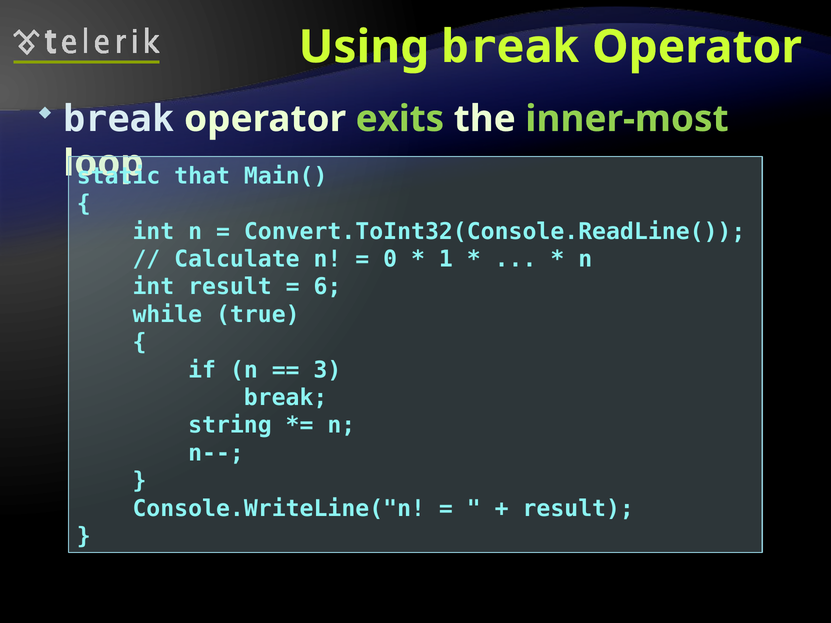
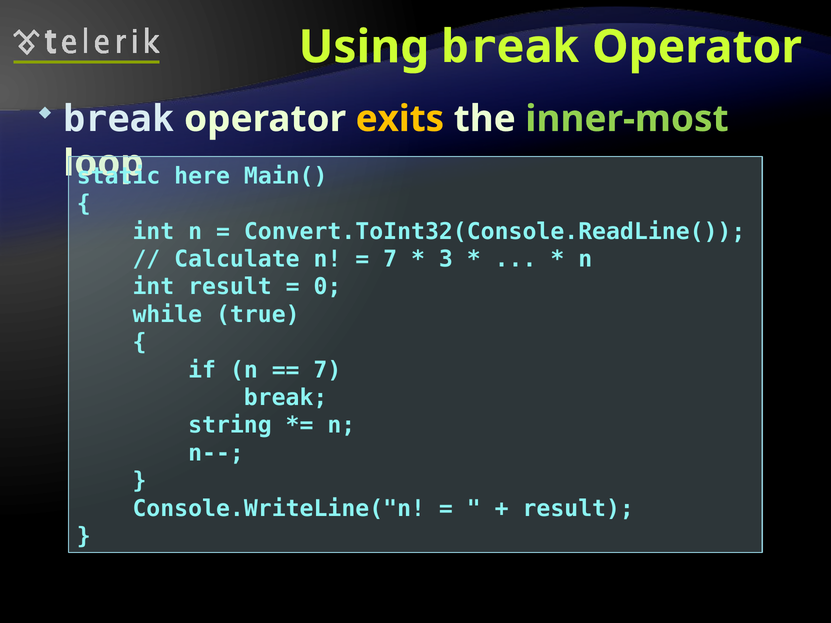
exits colour: light green -> yellow
that: that -> here
0 at (390, 259): 0 -> 7
1: 1 -> 3
6: 6 -> 0
3 at (327, 370): 3 -> 7
